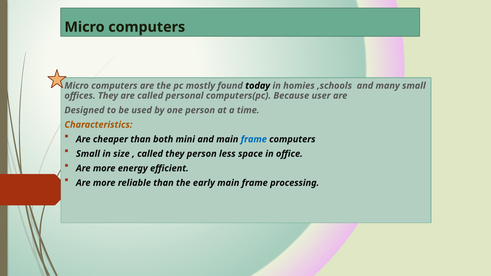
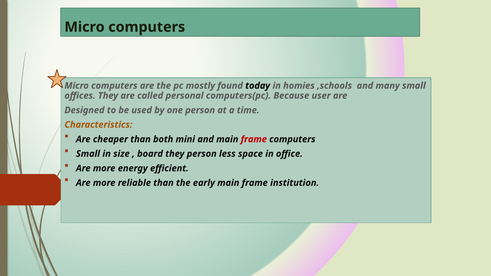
frame at (254, 139) colour: blue -> red
called at (150, 154): called -> board
processing: processing -> institution
